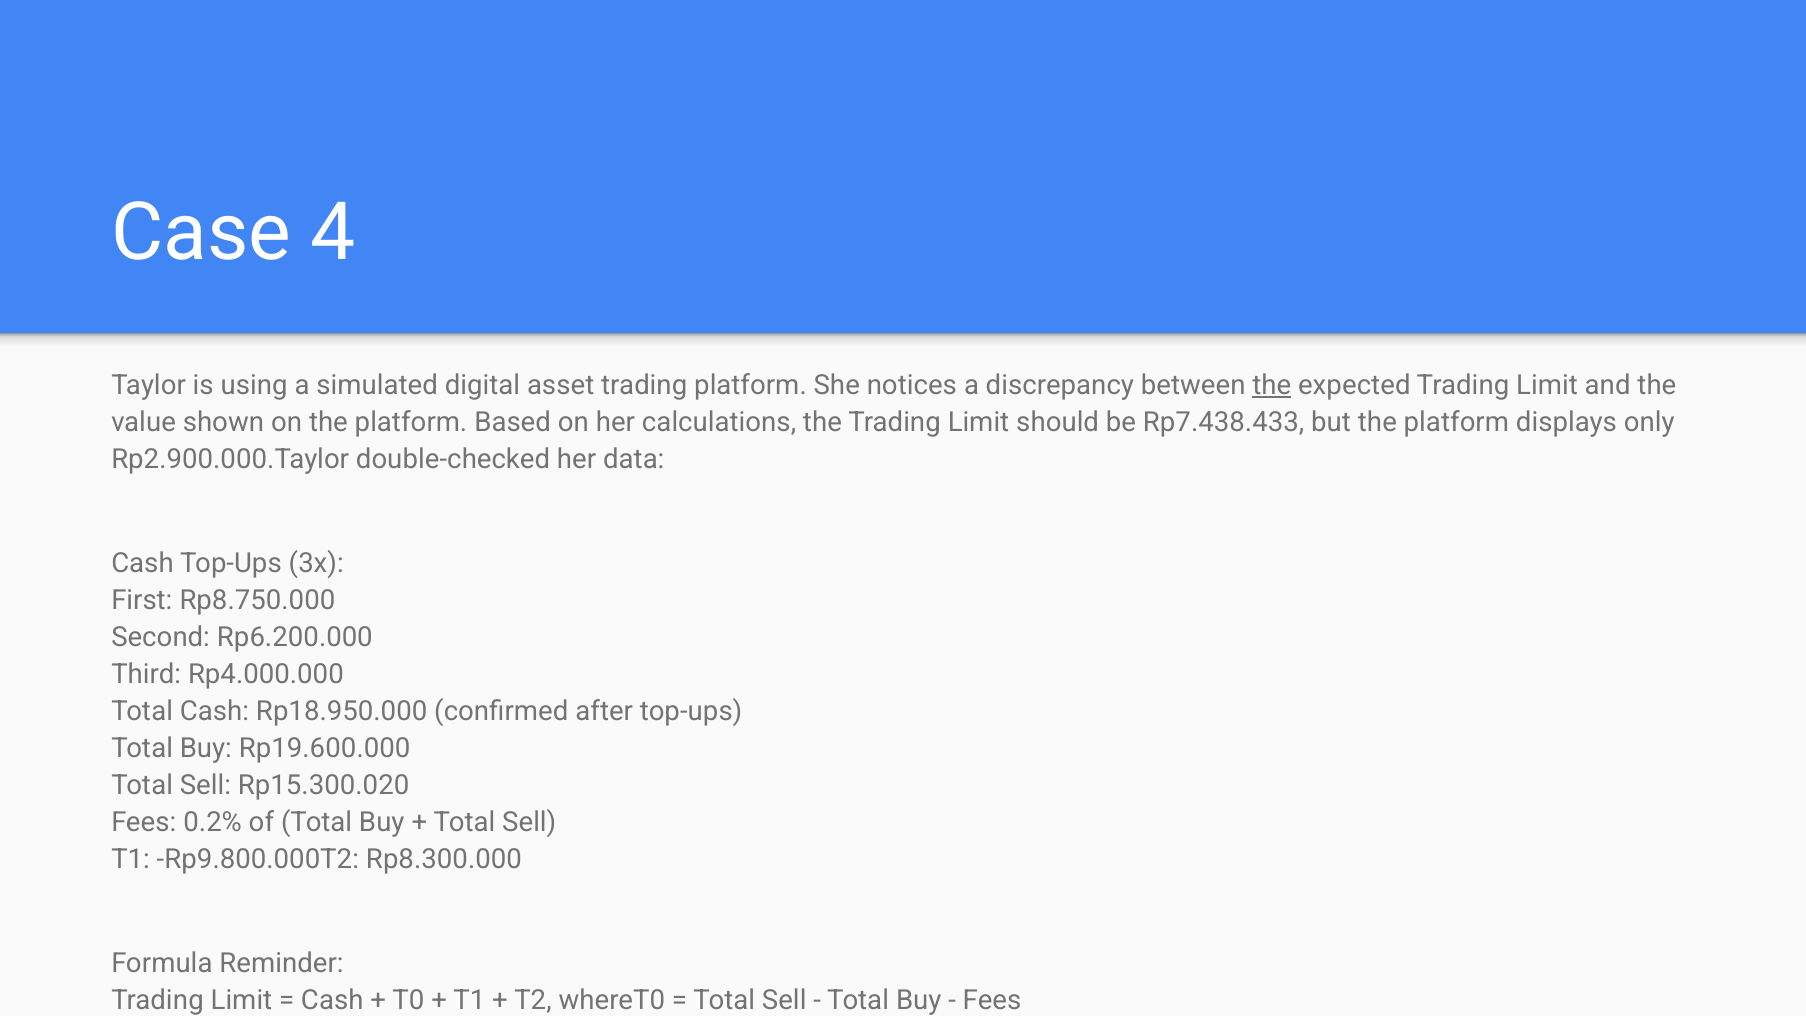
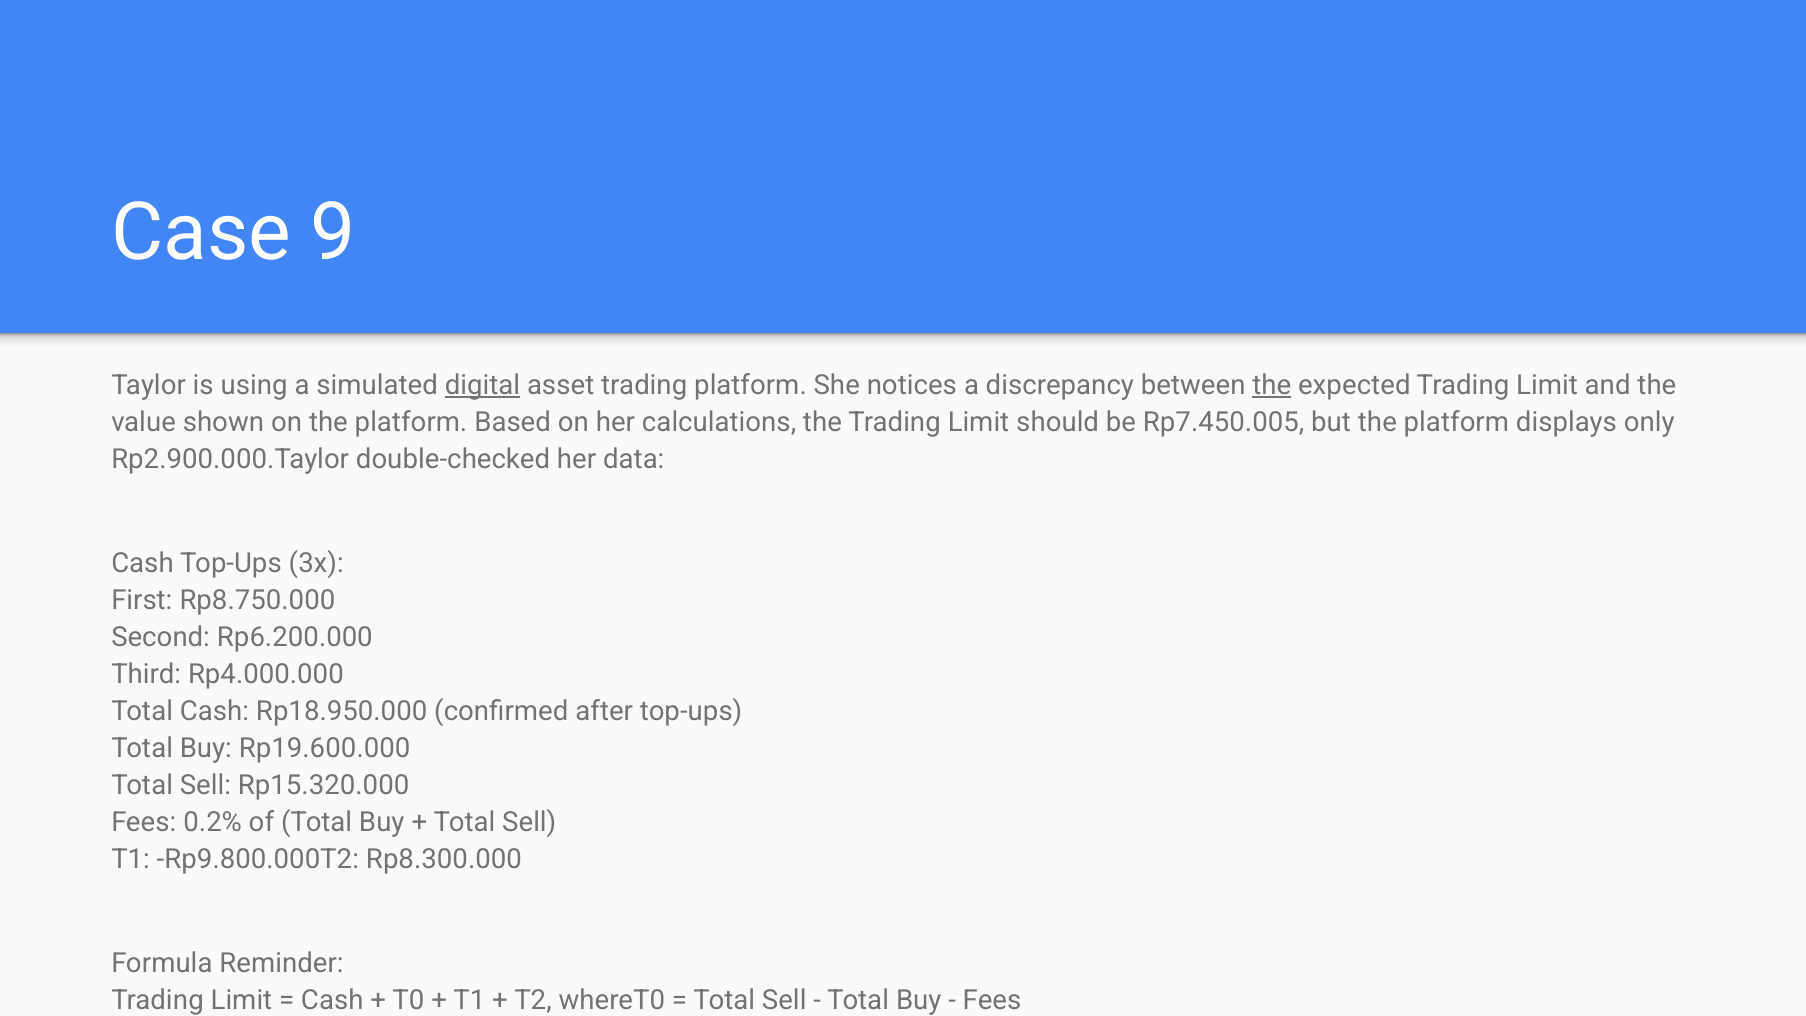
4: 4 -> 9
digital underline: none -> present
Rp7.438.433: Rp7.438.433 -> Rp7.450.005
Rp15.300.020: Rp15.300.020 -> Rp15.320.000
